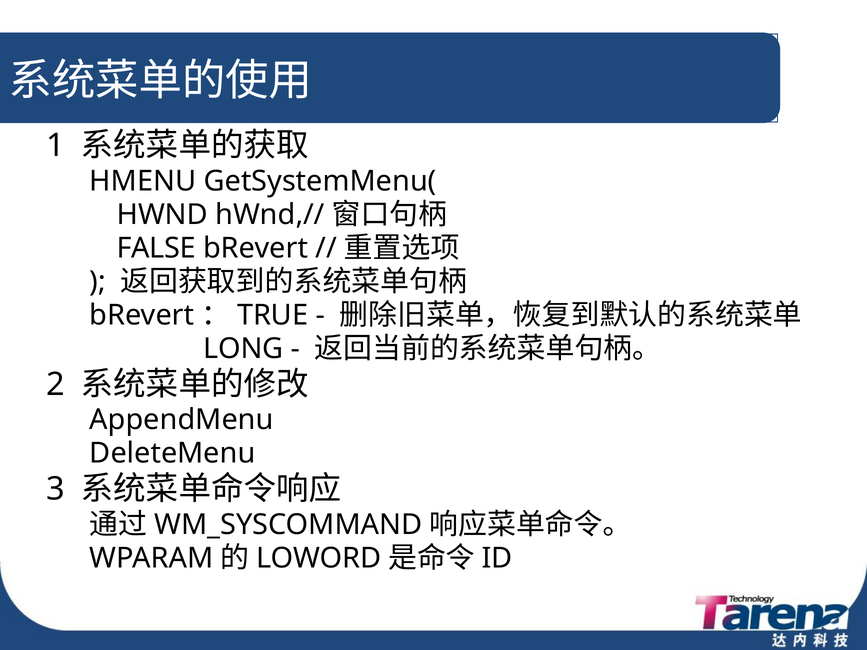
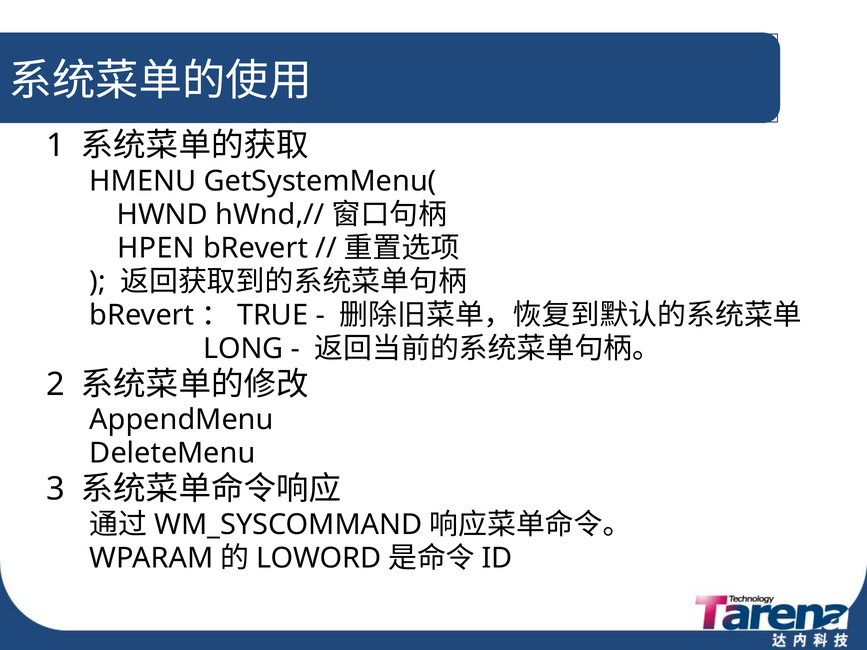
FALSE: FALSE -> HPEN
